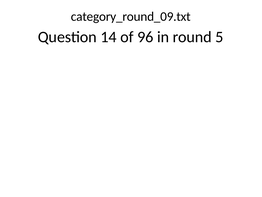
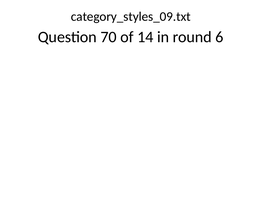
category_round_09.txt: category_round_09.txt -> category_styles_09.txt
14: 14 -> 70
96: 96 -> 14
5: 5 -> 6
